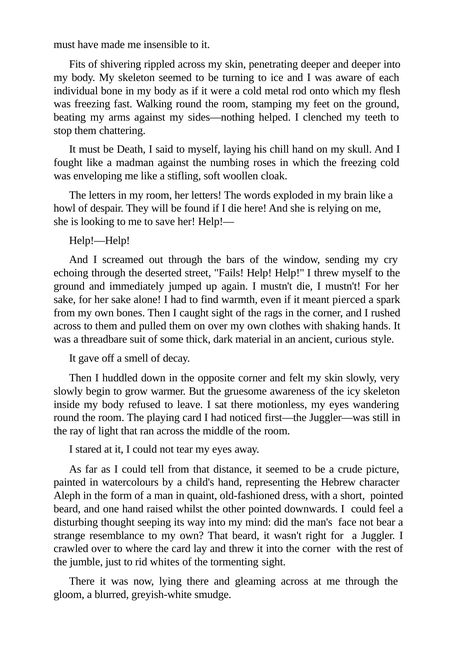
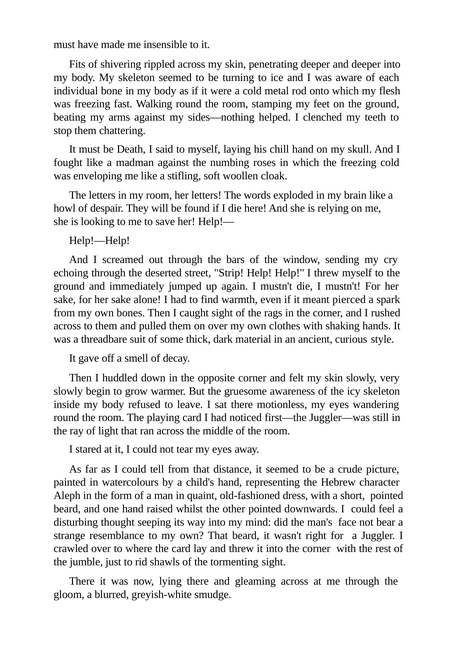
Fails: Fails -> Strip
whites: whites -> shawls
